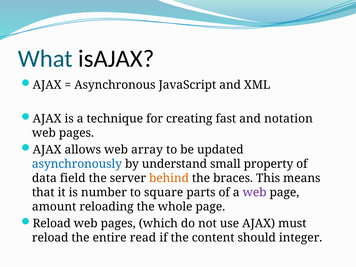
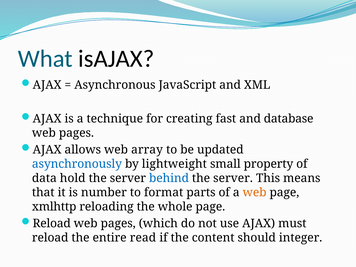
notation: notation -> database
understand: understand -> lightweight
field: field -> hold
behind colour: orange -> blue
braces at (233, 178): braces -> server
square: square -> format
web at (255, 192) colour: purple -> orange
amount: amount -> xmlhttp
